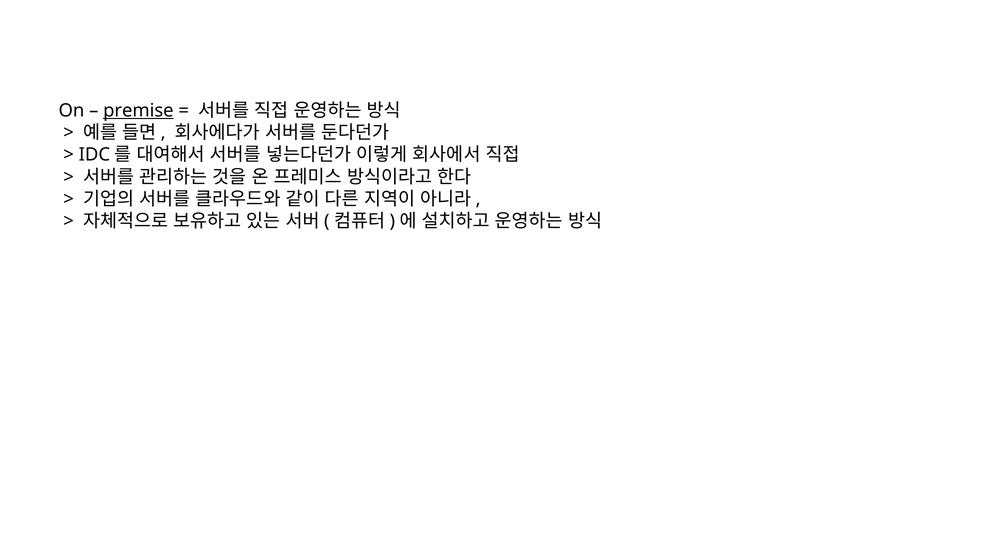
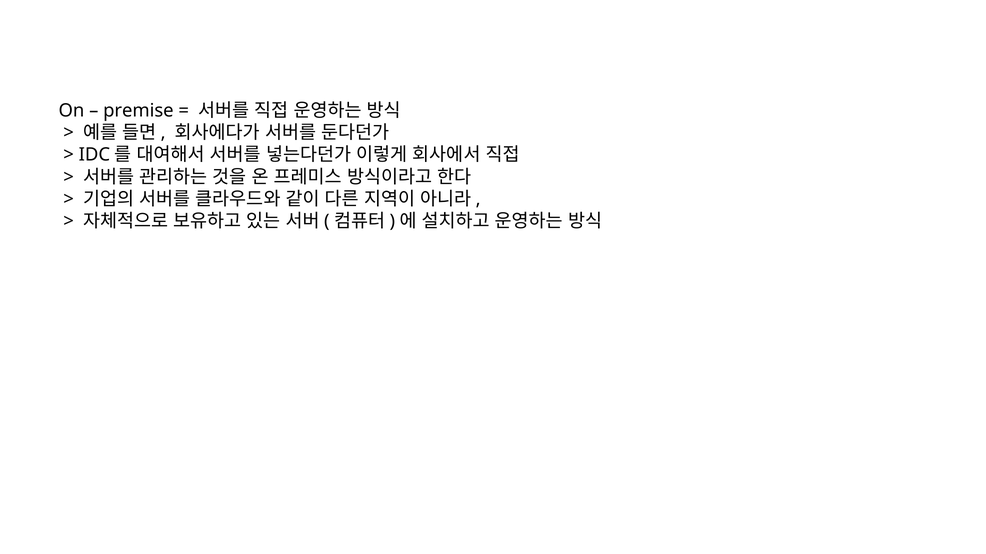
premise underline: present -> none
